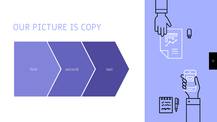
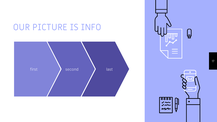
COPY: COPY -> INFO
